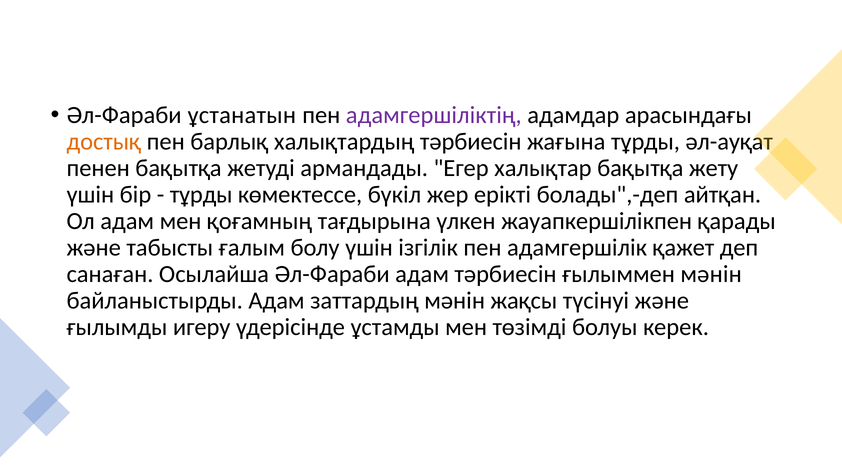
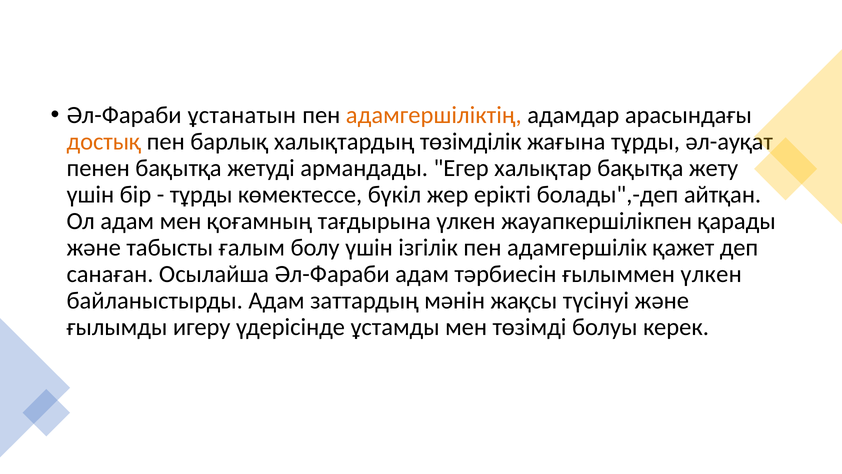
адамгершіліктің colour: purple -> orange
халықтардың тәрбиесін: тәрбиесін -> төзімділік
ғылыммен мәнін: мәнін -> үлкен
